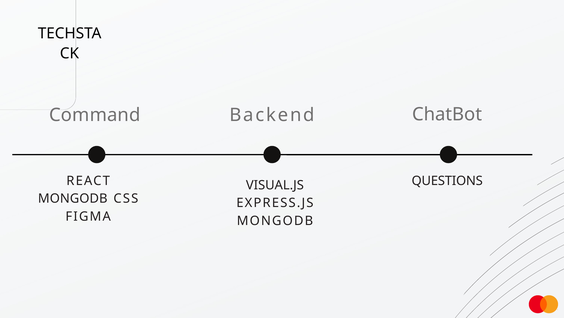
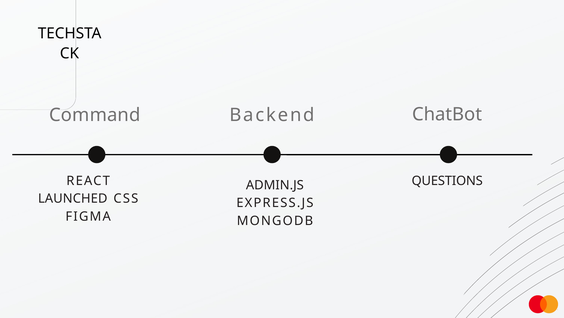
VISUAL.JS: VISUAL.JS -> ADMIN.JS
MONGODB at (73, 198): MONGODB -> LAUNCHED
